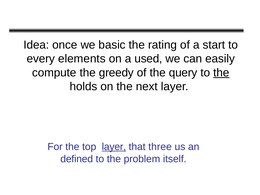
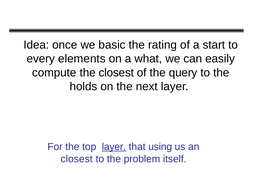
used: used -> what
the greedy: greedy -> closest
the at (221, 73) underline: present -> none
three: three -> using
defined at (77, 159): defined -> closest
